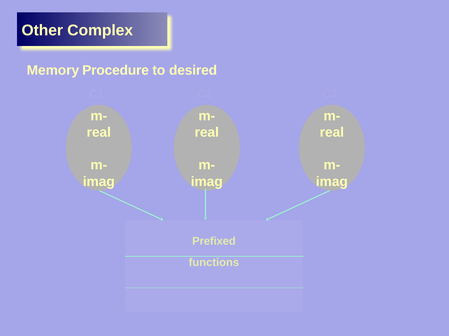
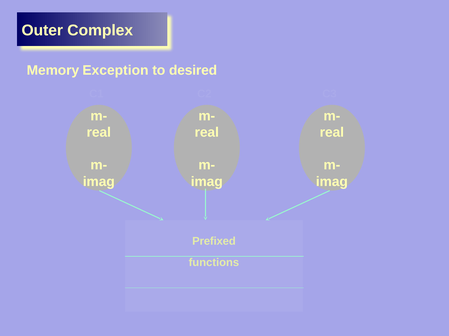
Other: Other -> Outer
Procedure: Procedure -> Exception
